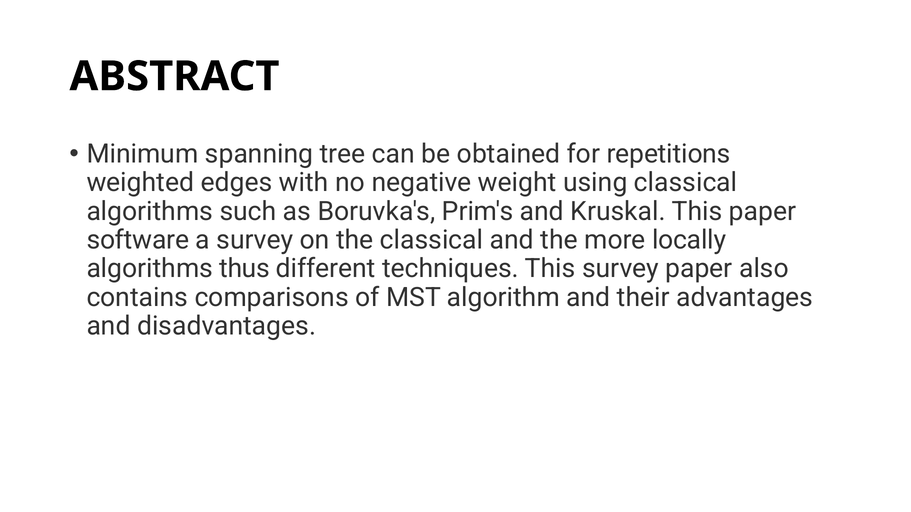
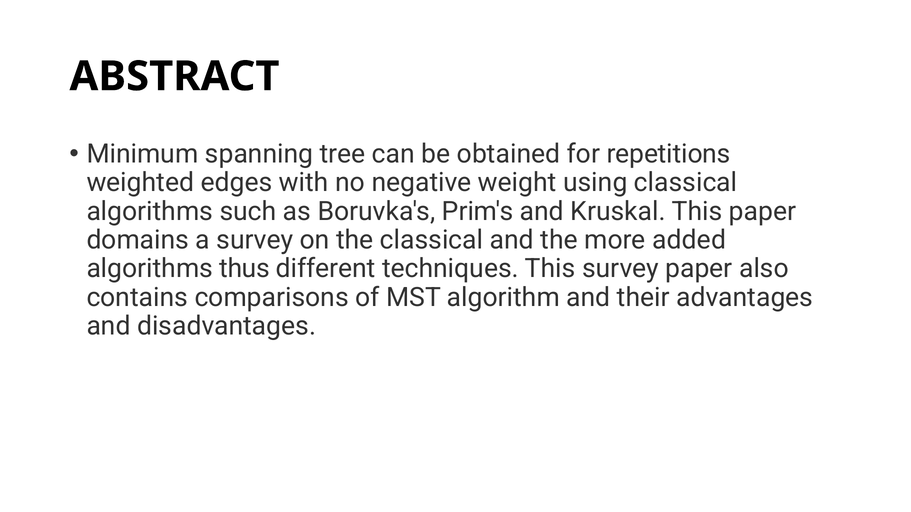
software: software -> domains
locally: locally -> added
